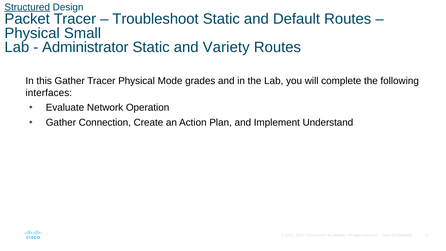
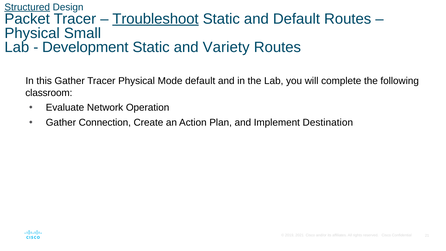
Troubleshoot underline: none -> present
Administrator: Administrator -> Development
Mode grades: grades -> default
interfaces: interfaces -> classroom
Understand: Understand -> Destination
